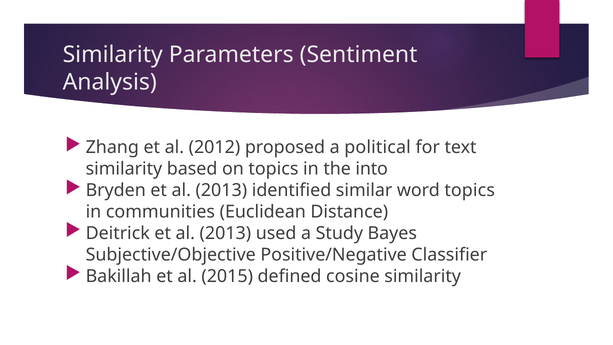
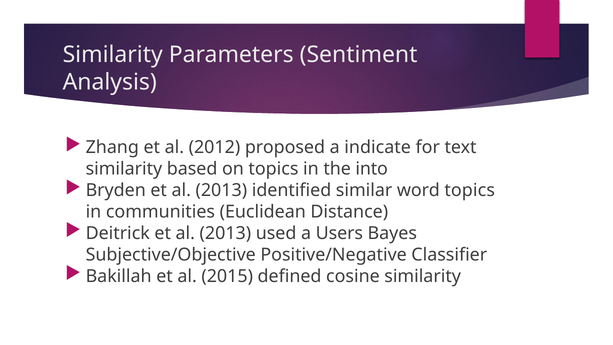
political: political -> indicate
Study: Study -> Users
